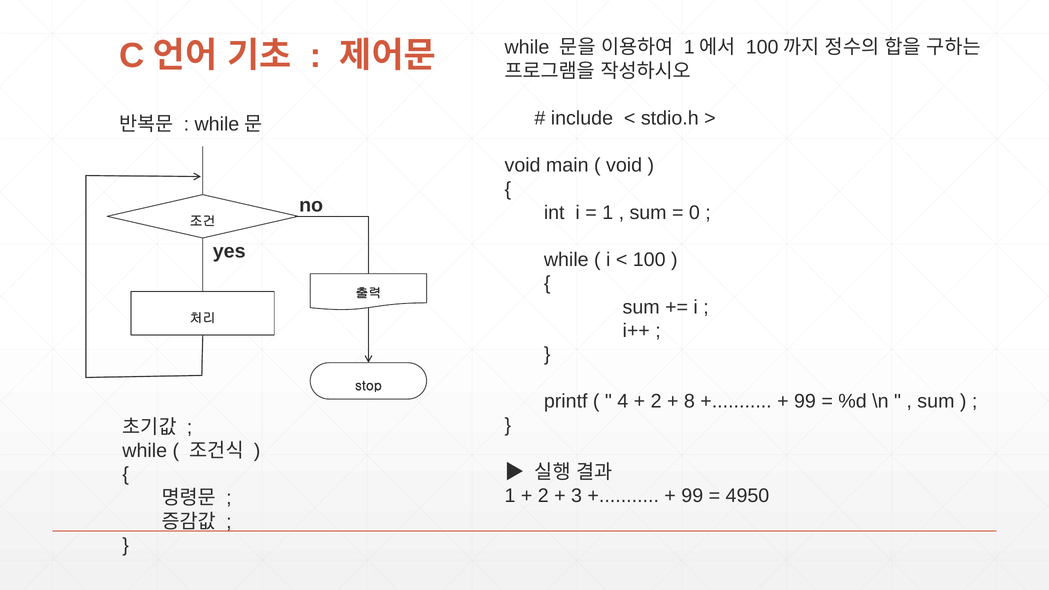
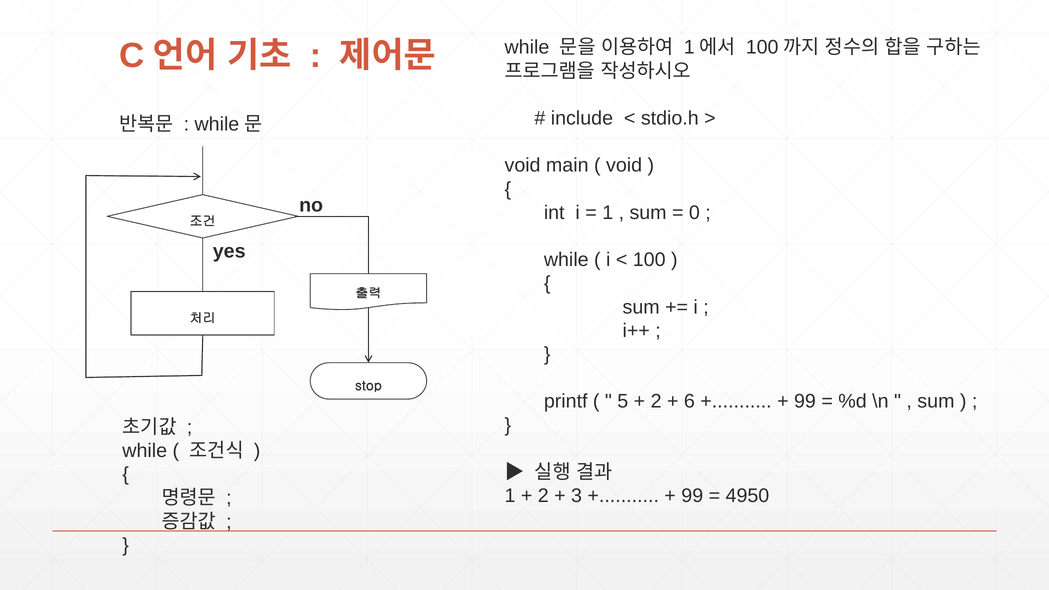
4: 4 -> 5
8: 8 -> 6
